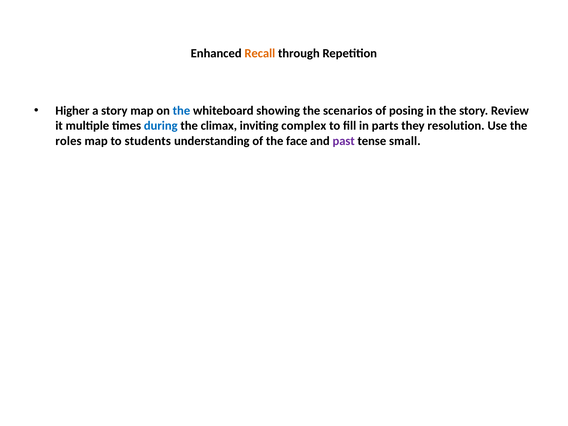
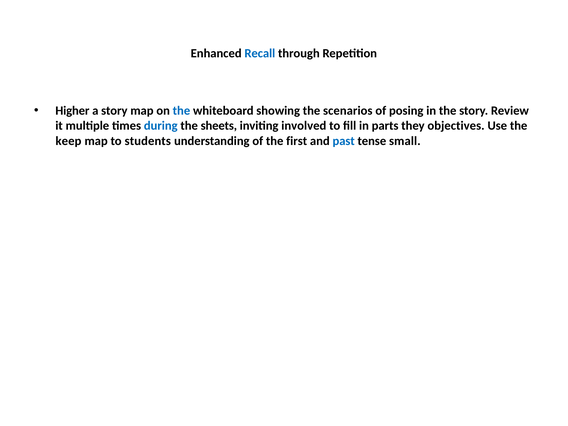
Recall colour: orange -> blue
climax: climax -> sheets
complex: complex -> involved
resolution: resolution -> objectives
roles: roles -> keep
face: face -> first
past colour: purple -> blue
